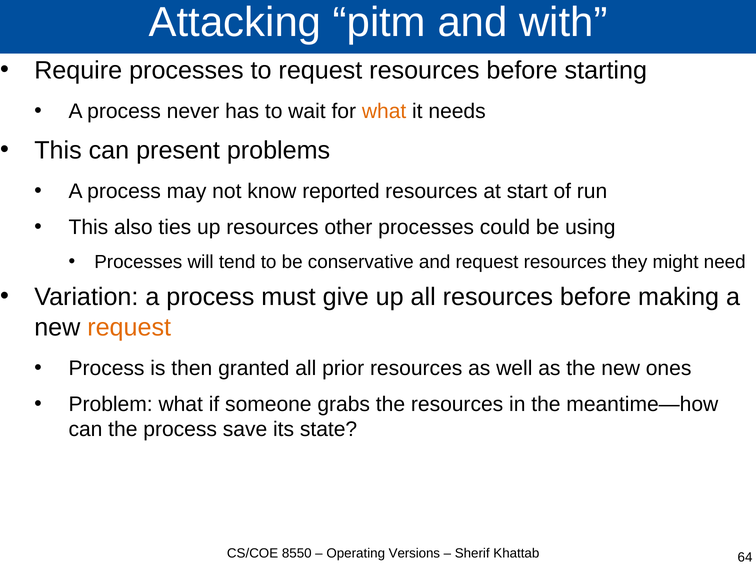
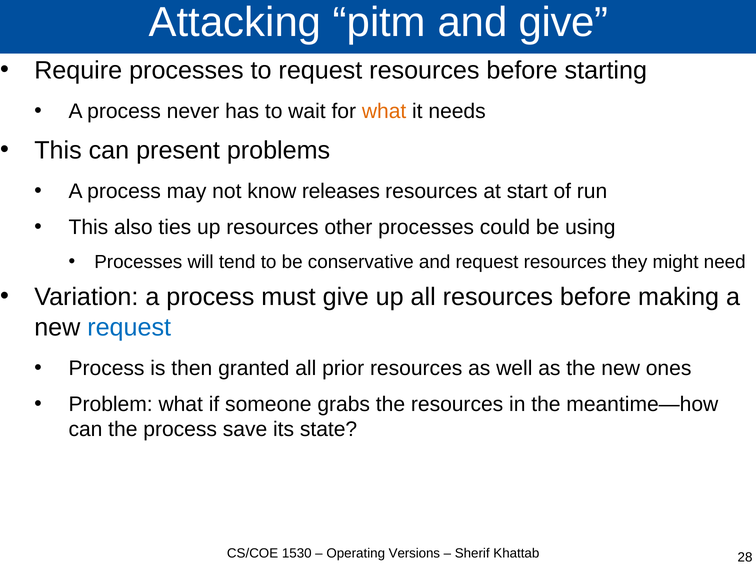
and with: with -> give
reported: reported -> releases
request at (129, 327) colour: orange -> blue
8550: 8550 -> 1530
64: 64 -> 28
